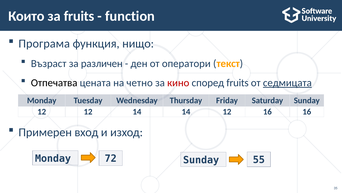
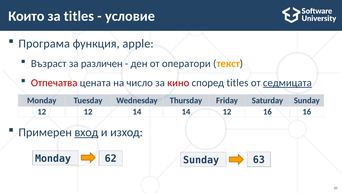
за fruits: fruits -> titles
function: function -> условиe
нищо: нищо -> apple
Отпечатва colour: black -> red
четно: четно -> число
според fruits: fruits -> titles
вход underline: none -> present
72: 72 -> 62
55: 55 -> 63
